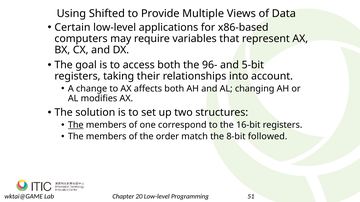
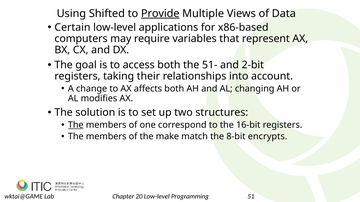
Provide underline: none -> present
96-: 96- -> 51-
5-bit: 5-bit -> 2-bit
order: order -> make
followed: followed -> encrypts
